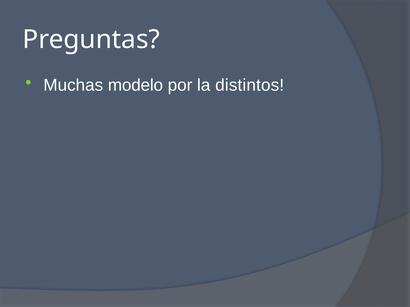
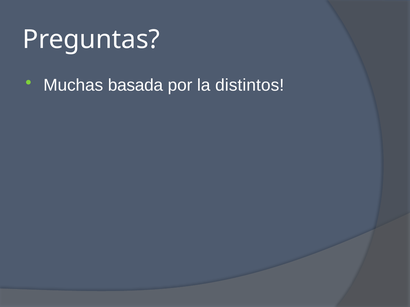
modelo: modelo -> basada
